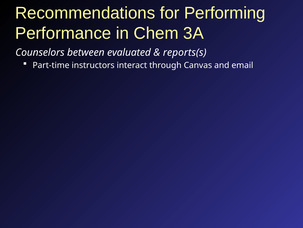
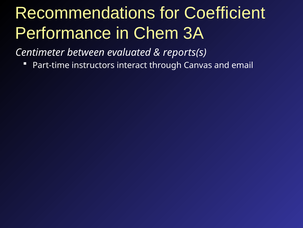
Performing: Performing -> Coefficient
Counselors: Counselors -> Centimeter
